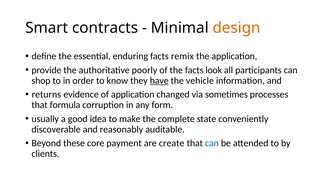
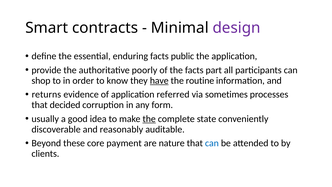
design colour: orange -> purple
remix: remix -> public
look: look -> part
vehicle: vehicle -> routine
changed: changed -> referred
formula: formula -> decided
the at (149, 119) underline: none -> present
create: create -> nature
